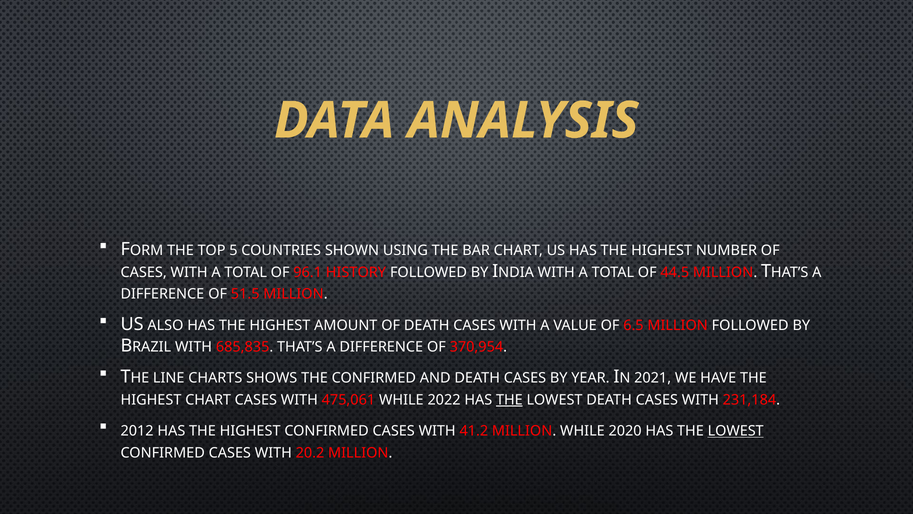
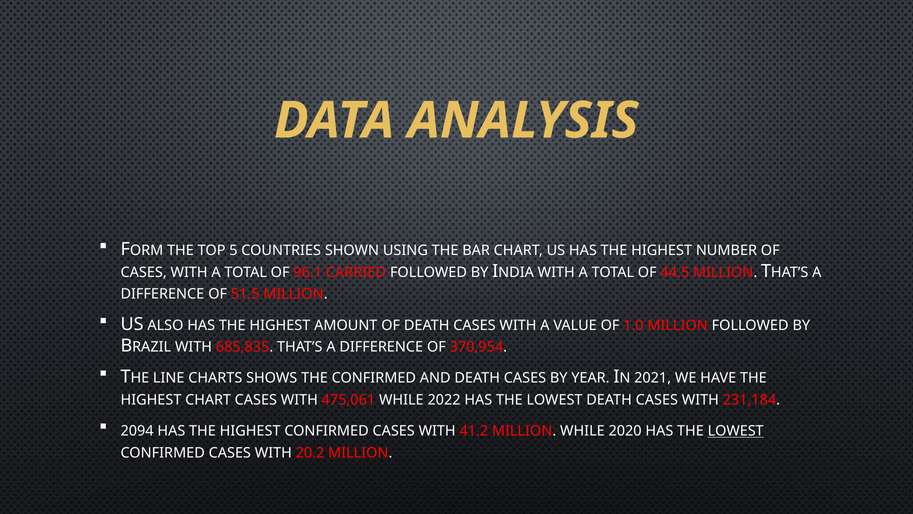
HISTORY: HISTORY -> CARRIED
6.5: 6.5 -> 1.0
THE at (509, 400) underline: present -> none
2012: 2012 -> 2094
